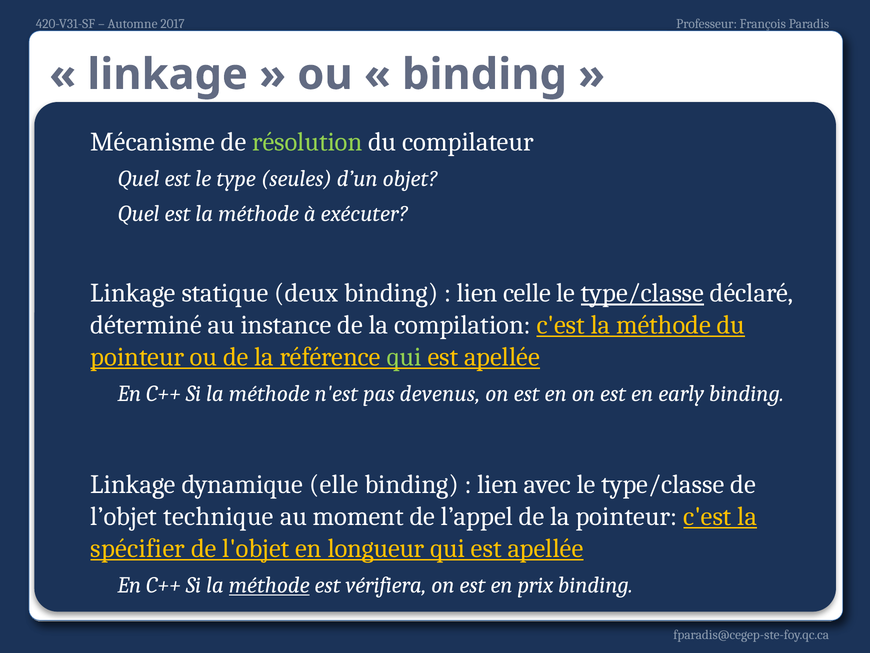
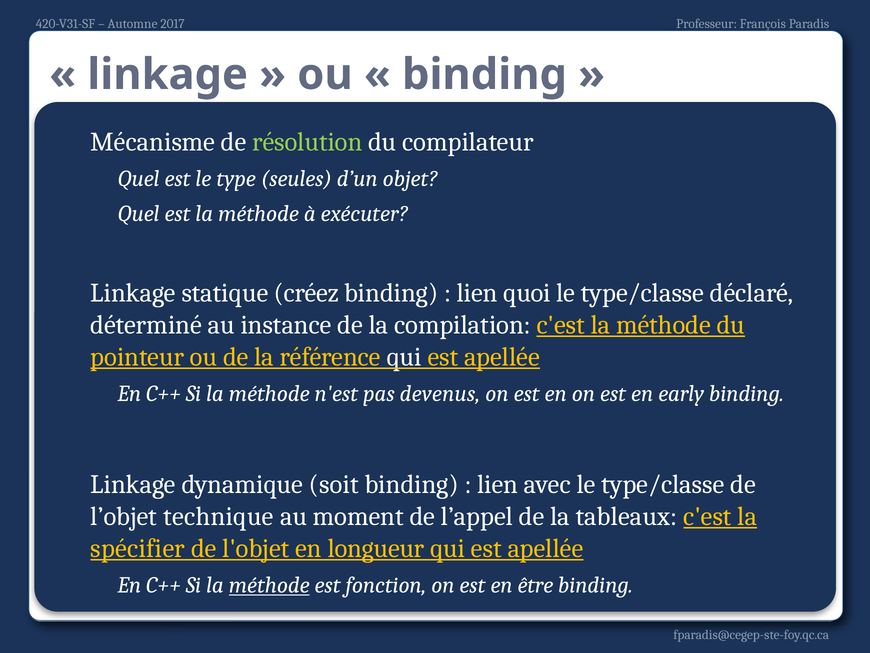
deux: deux -> créez
celle: celle -> quoi
type/classe at (642, 293) underline: present -> none
qui at (404, 357) colour: light green -> white
elle: elle -> soit
la pointeur: pointeur -> tableaux
vérifiera: vérifiera -> fonction
prix: prix -> être
